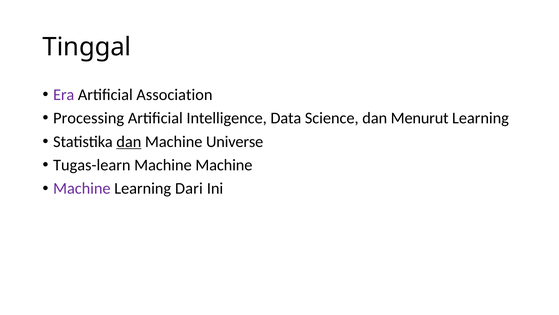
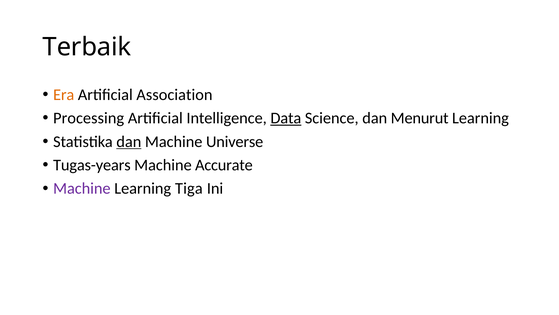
Tinggal: Tinggal -> Terbaik
Era colour: purple -> orange
Data underline: none -> present
Tugas-learn: Tugas-learn -> Tugas-years
Machine Machine: Machine -> Accurate
Dari: Dari -> Tiga
